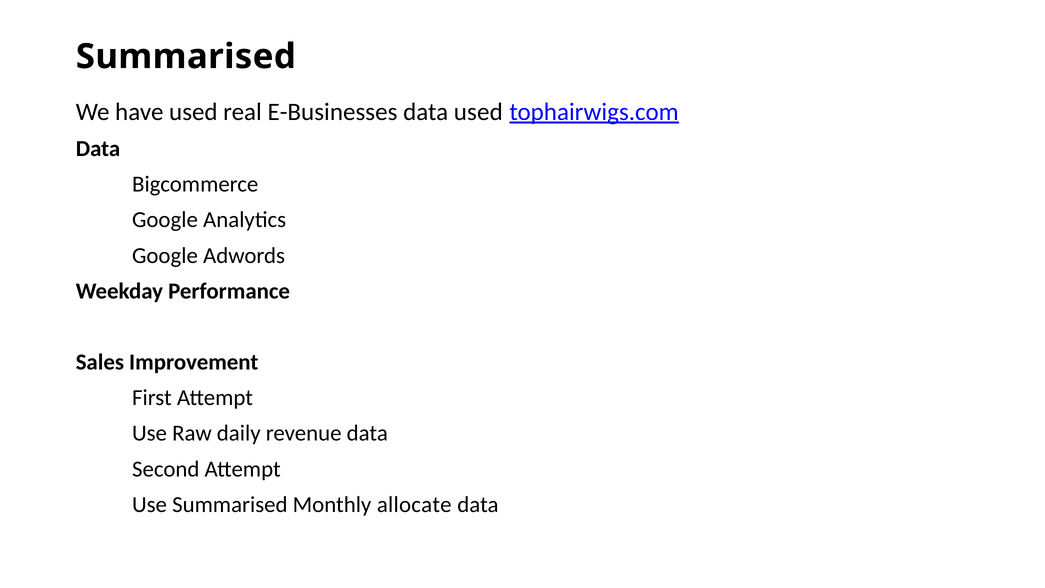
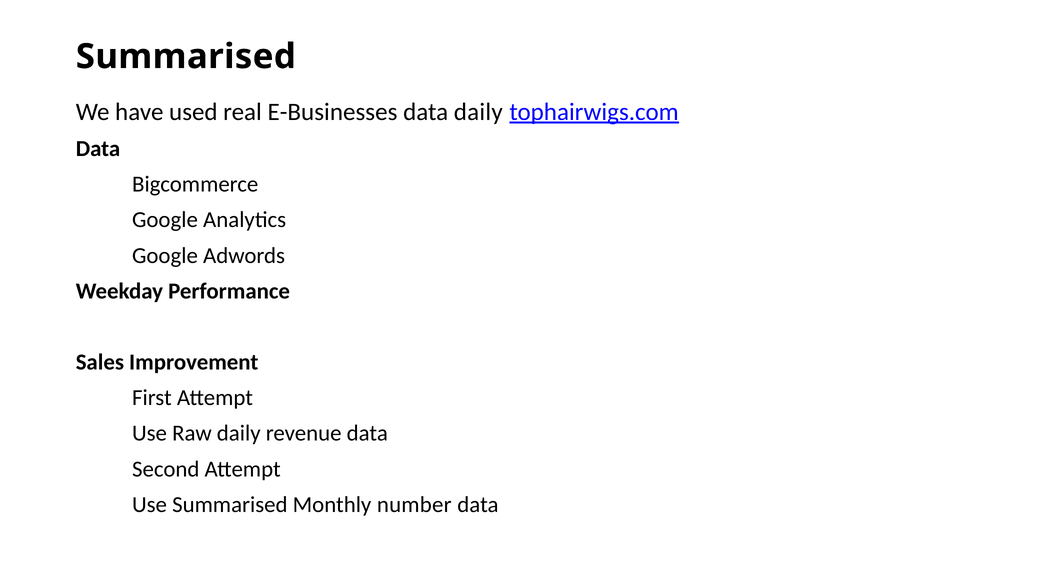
data used: used -> daily
allocate: allocate -> number
